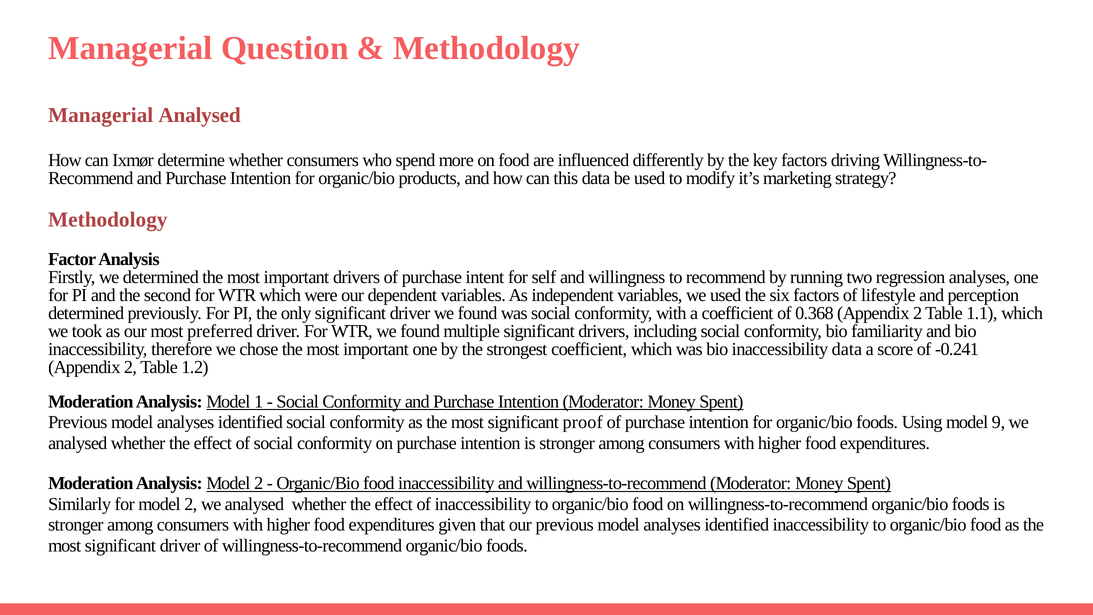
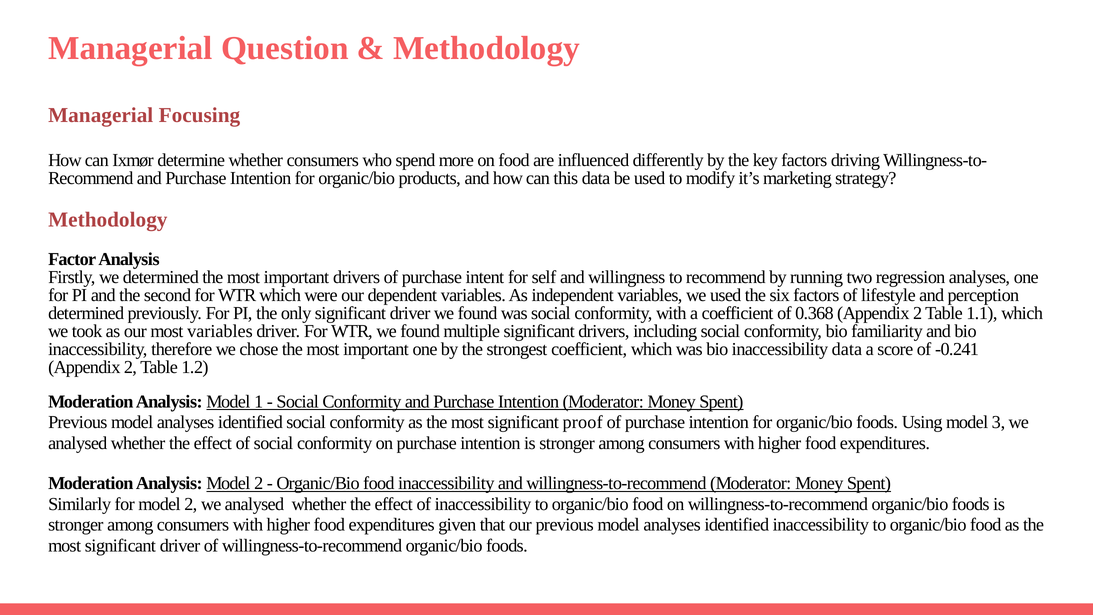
Managerial Analysed: Analysed -> Focusing
most preferred: preferred -> variables
9: 9 -> 3
